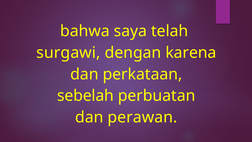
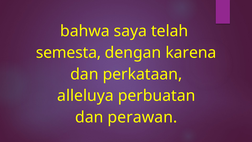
surgawi: surgawi -> semesta
sebelah: sebelah -> alleluya
